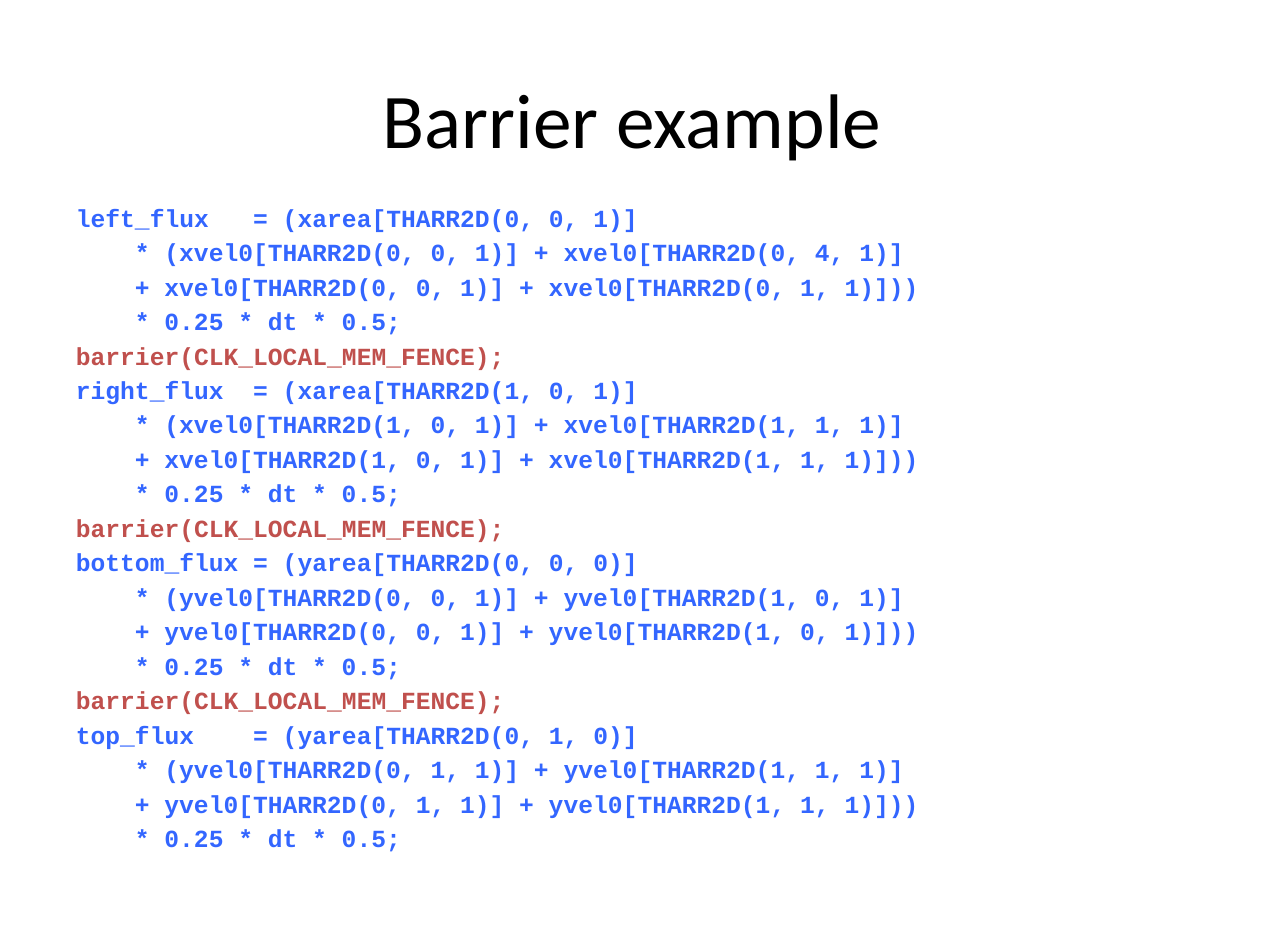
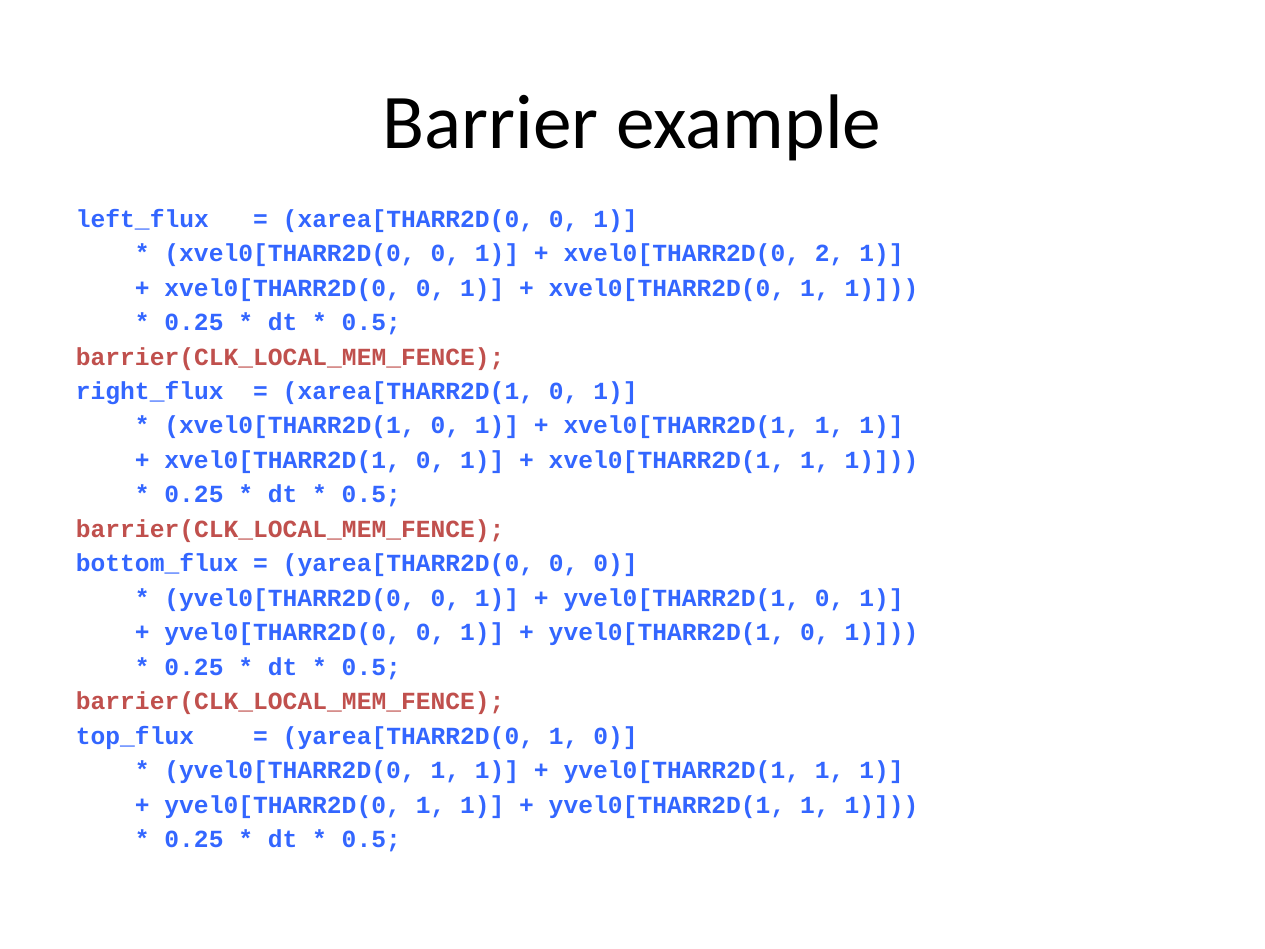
4: 4 -> 2
